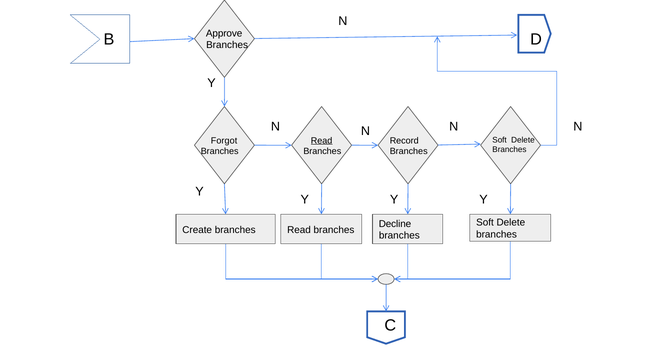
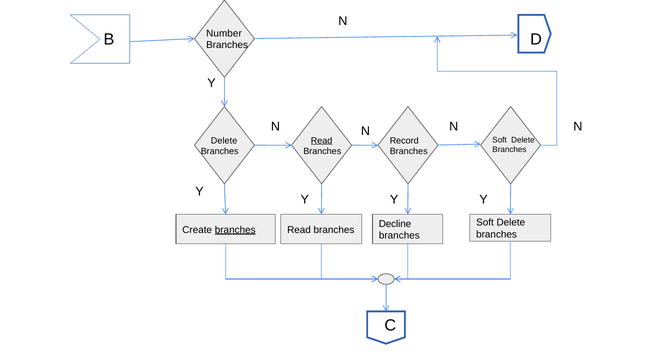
Approve: Approve -> Number
Forgot at (224, 141): Forgot -> Delete
branches at (235, 230) underline: none -> present
